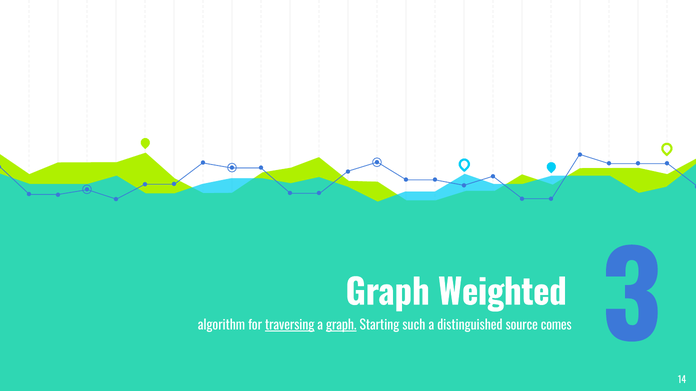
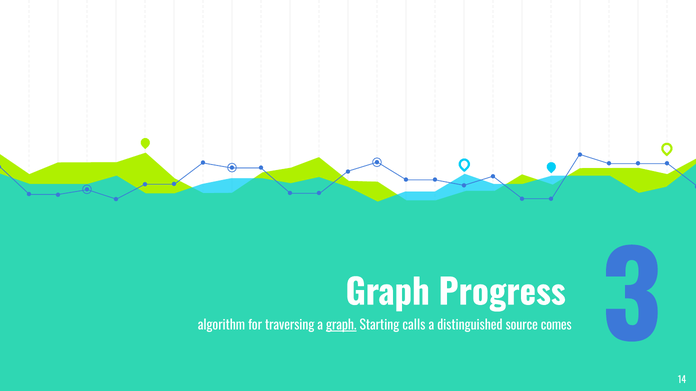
Weighted: Weighted -> Progress
traversing underline: present -> none
such: such -> calls
